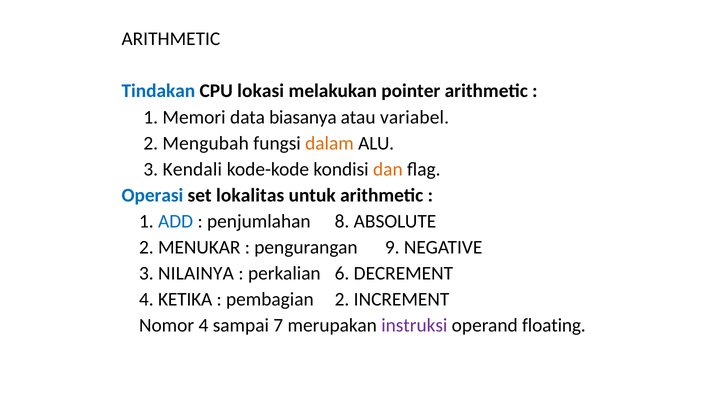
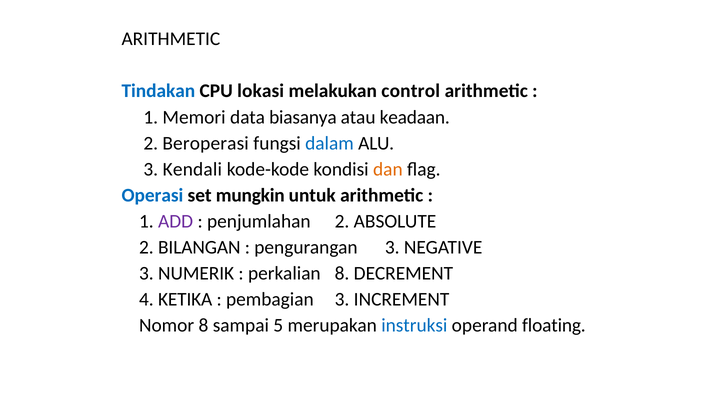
pointer: pointer -> control
variabel: variabel -> keadaan
Mengubah: Mengubah -> Beroperasi
dalam colour: orange -> blue
lokalitas: lokalitas -> mungkin
ADD colour: blue -> purple
penjumlahan 8: 8 -> 2
MENUKAR: MENUKAR -> BILANGAN
pengurangan 9: 9 -> 3
NILAINYA: NILAINYA -> NUMERIK
perkalian 6: 6 -> 8
pembagian 2: 2 -> 3
Nomor 4: 4 -> 8
7: 7 -> 5
instruksi colour: purple -> blue
